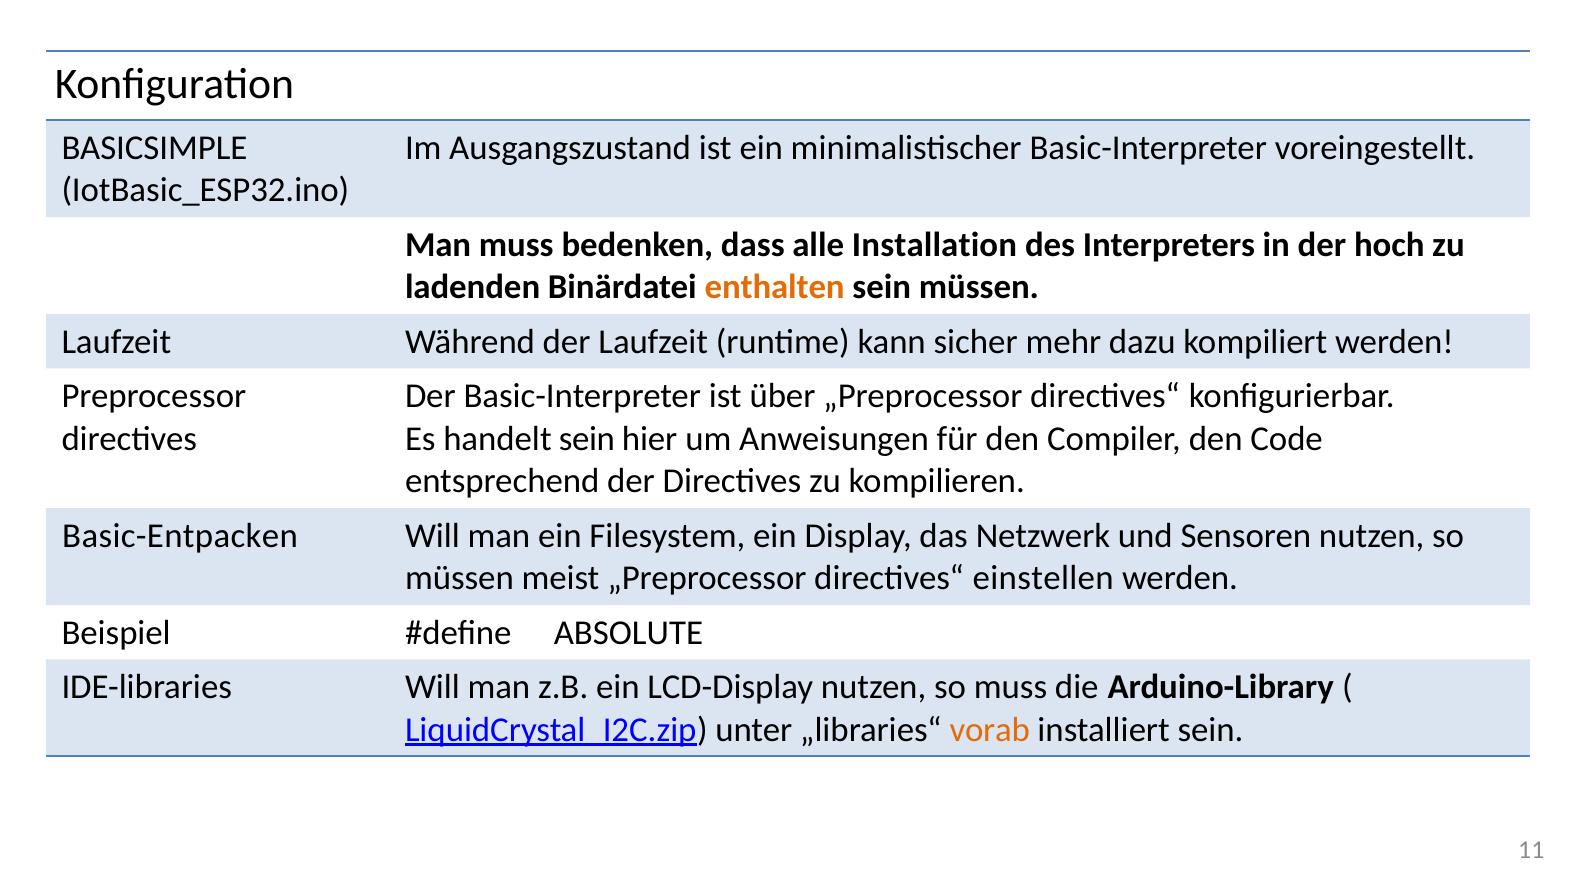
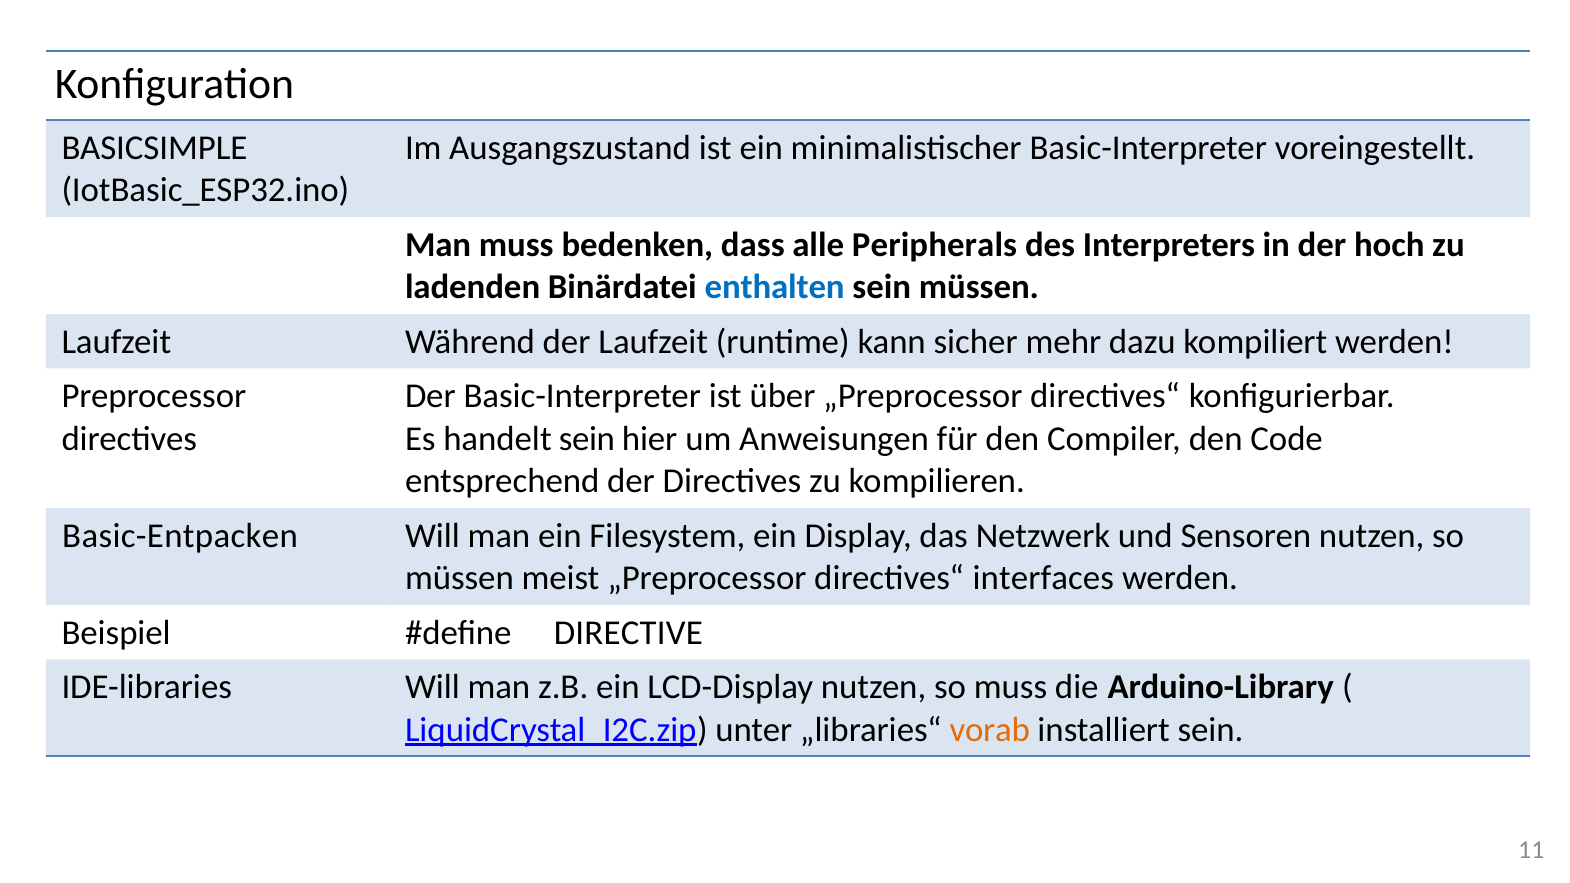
Installation: Installation -> Peripherals
enthalten colour: orange -> blue
einstellen: einstellen -> interfaces
ABSOLUTE: ABSOLUTE -> DIRECTIVE
